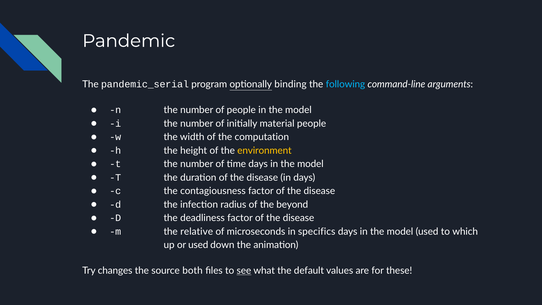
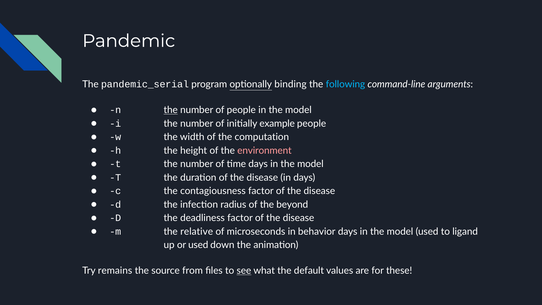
the at (171, 110) underline: none -> present
material: material -> example
environment colour: yellow -> pink
specifics: specifics -> behavior
which: which -> ligand
changes: changes -> remains
both: both -> from
